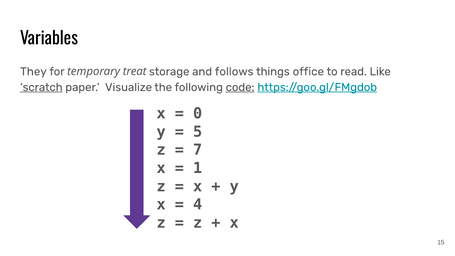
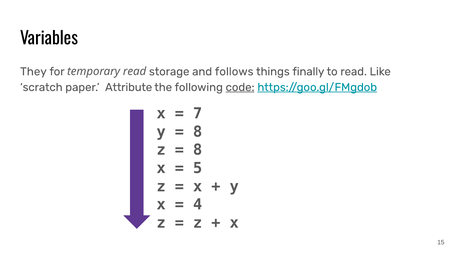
temporary treat: treat -> read
office: office -> finally
scratch underline: present -> none
Visualize: Visualize -> Attribute
0: 0 -> 7
5 at (198, 132): 5 -> 8
7 at (198, 150): 7 -> 8
1: 1 -> 5
